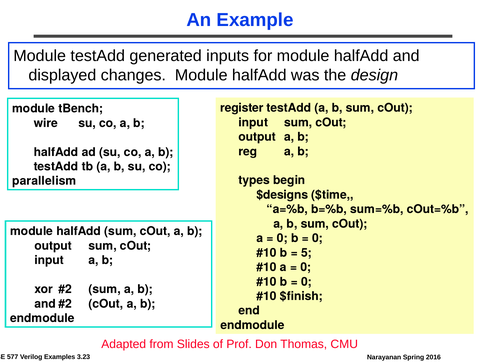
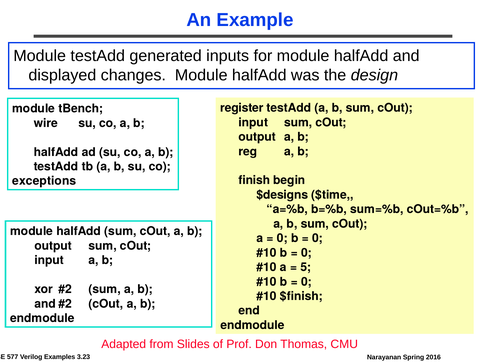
types: types -> finish
parallelism: parallelism -> exceptions
5 at (306, 252): 5 -> 0
0 at (306, 267): 0 -> 5
